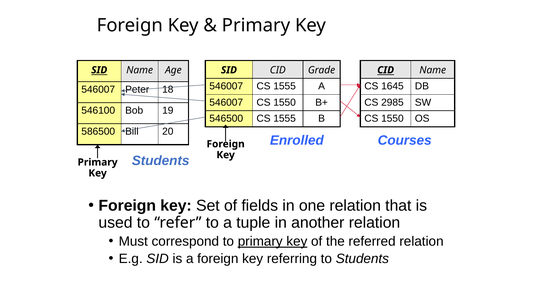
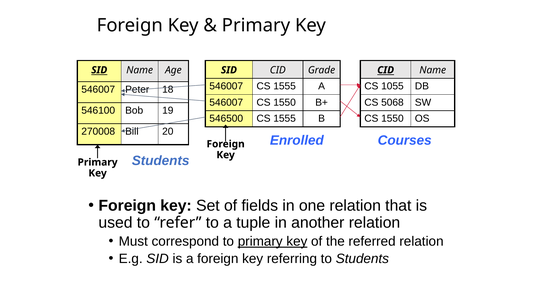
1645: 1645 -> 1055
2985: 2985 -> 5068
586500: 586500 -> 270008
